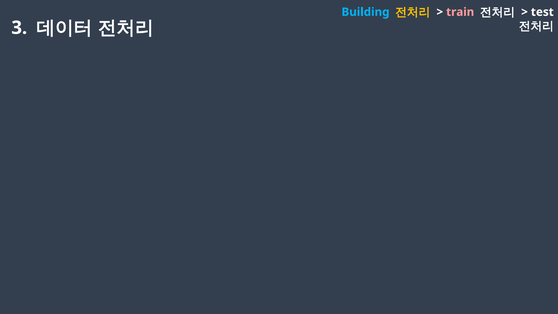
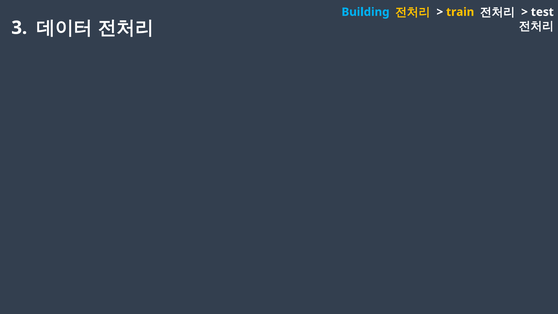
train colour: pink -> yellow
